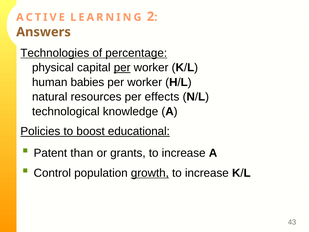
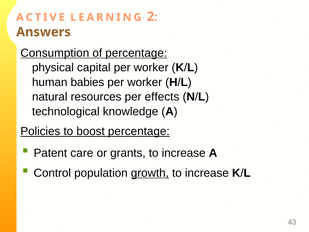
Technologies: Technologies -> Consumption
per at (122, 67) underline: present -> none
boost educational: educational -> percentage
than: than -> care
